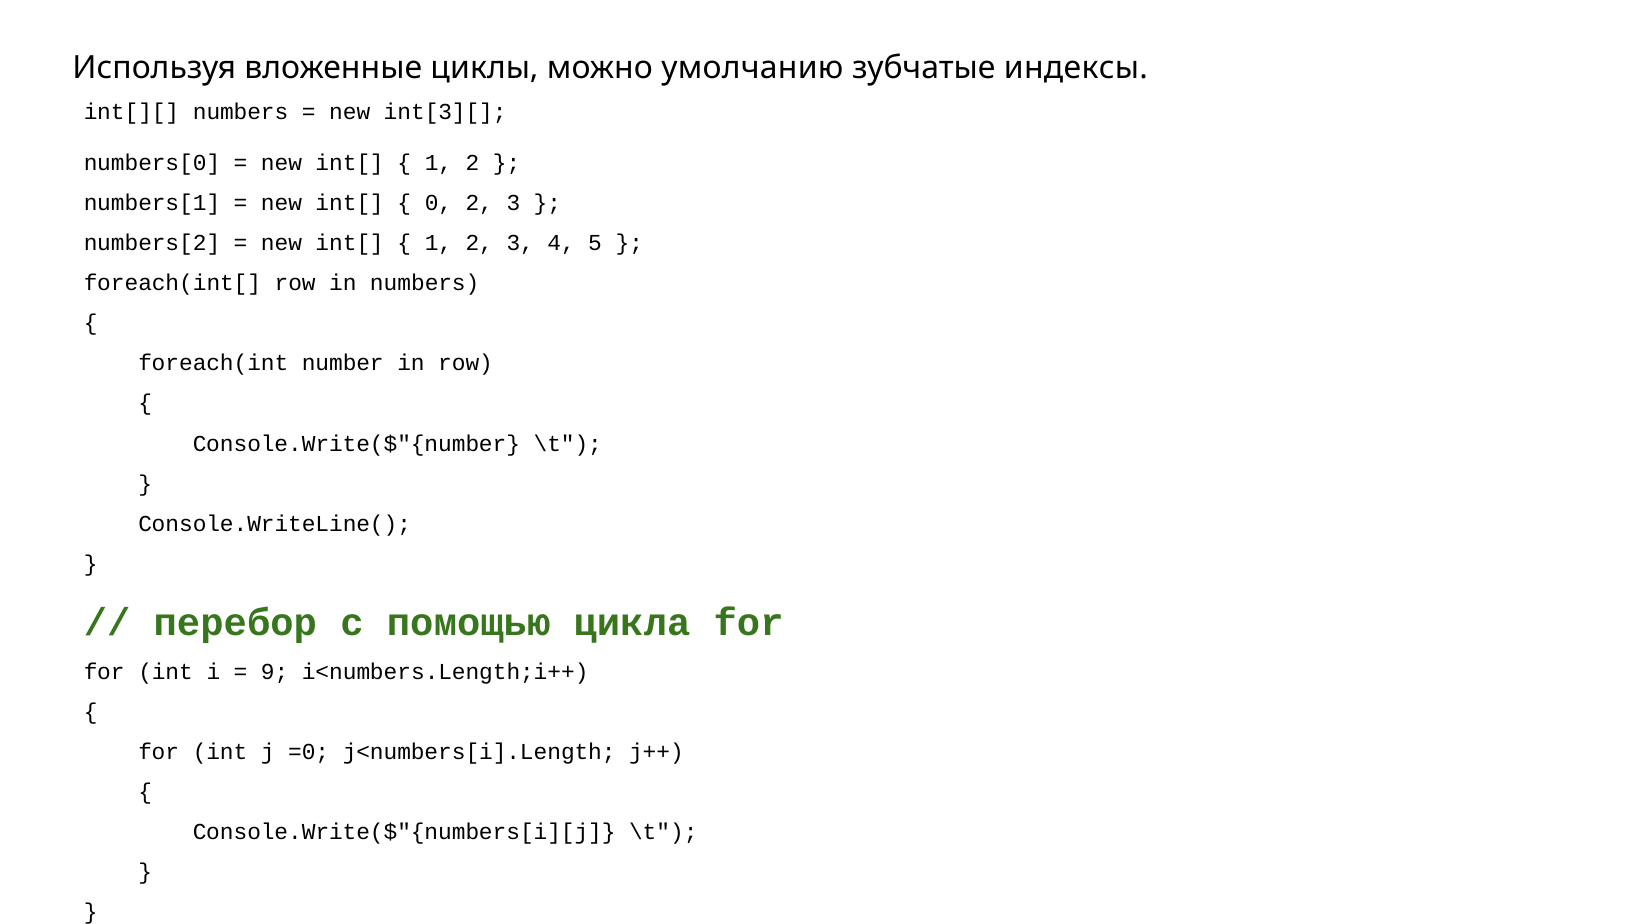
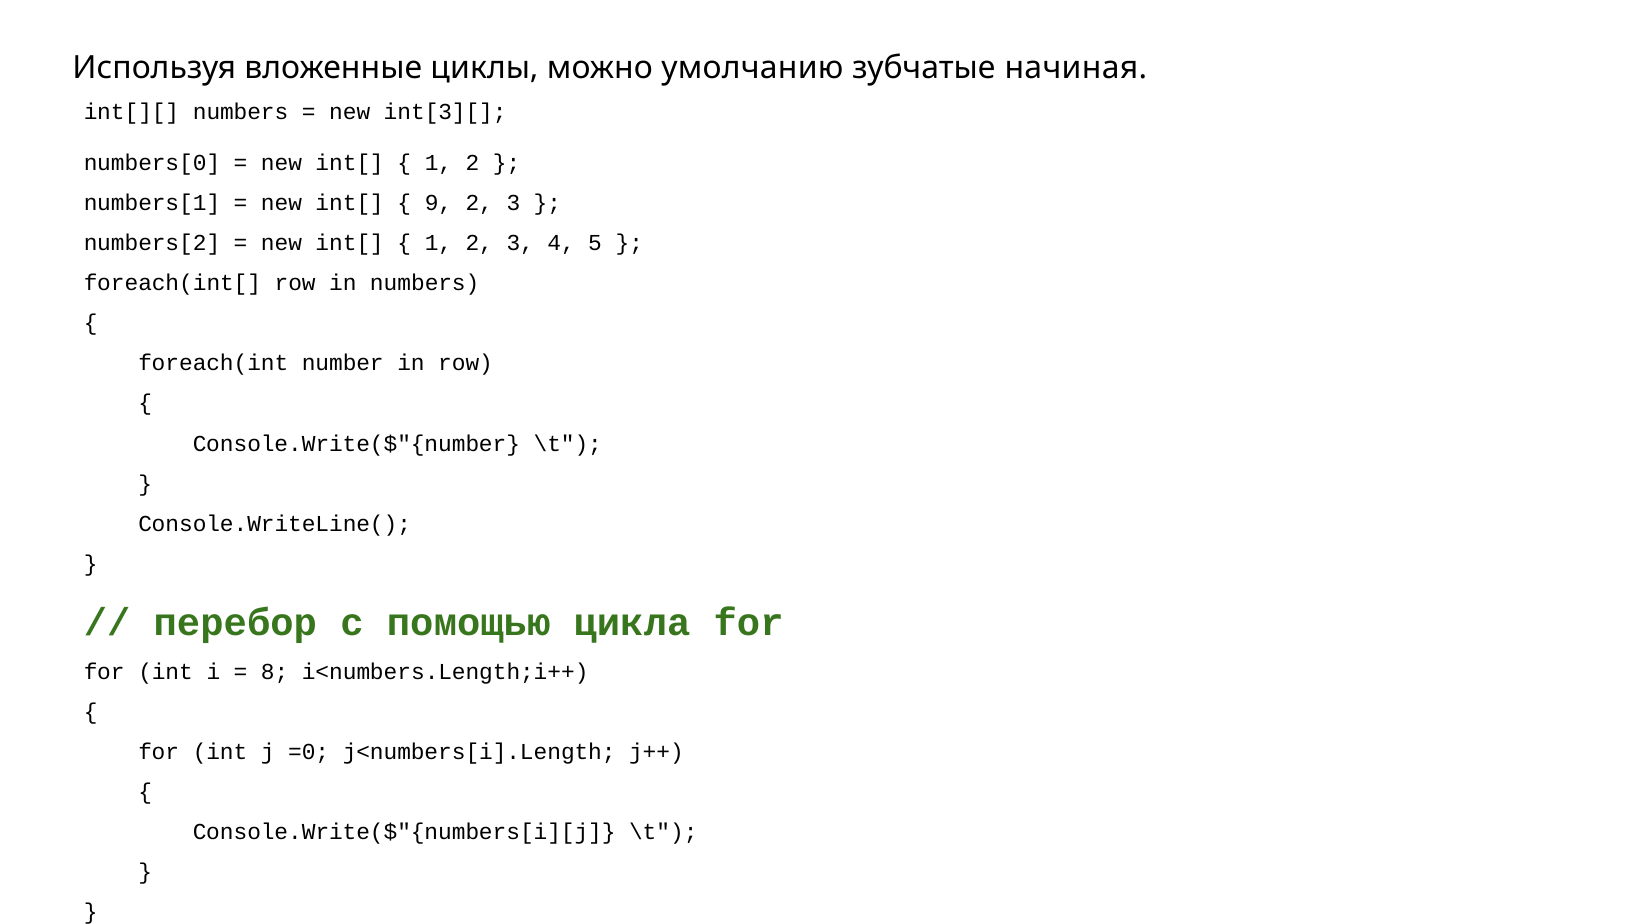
индексы: индексы -> начиная
0: 0 -> 9
9: 9 -> 8
